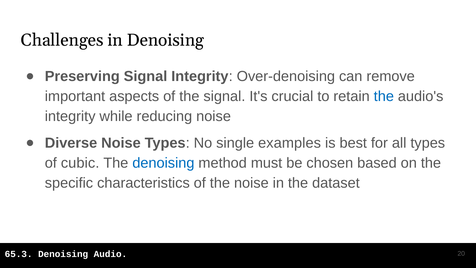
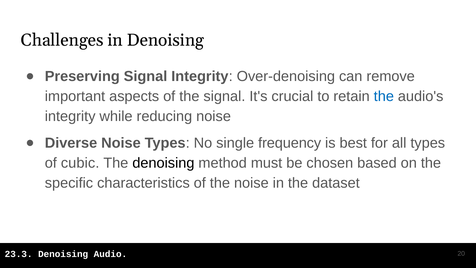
examples: examples -> frequency
denoising at (163, 163) colour: blue -> black
65.3: 65.3 -> 23.3
